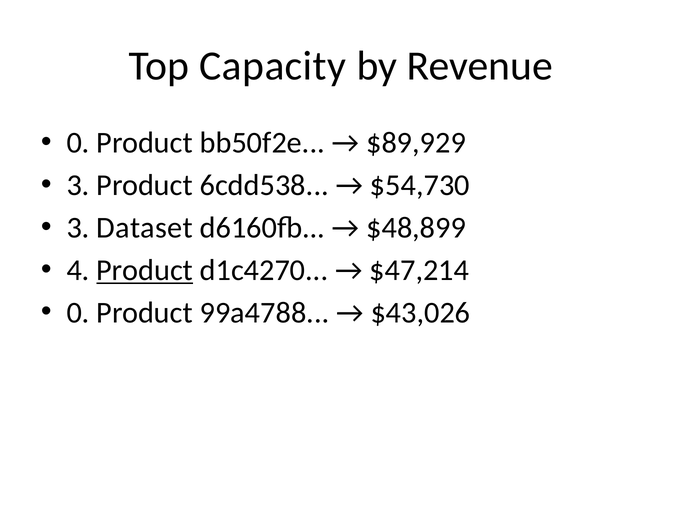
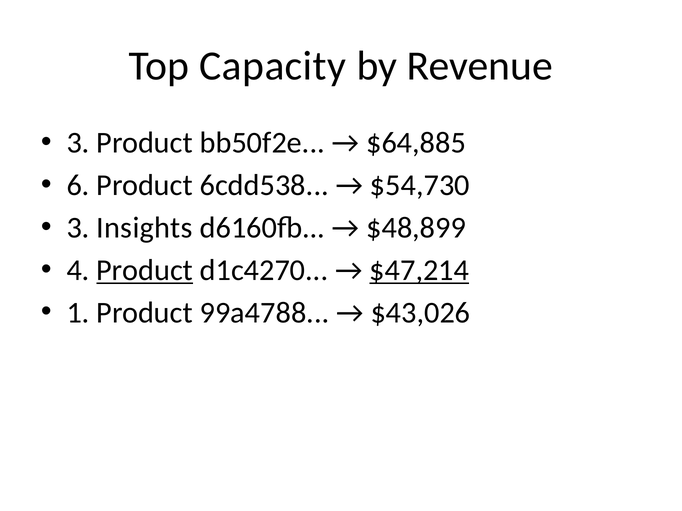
0 at (78, 143): 0 -> 3
$89,929: $89,929 -> $64,885
3 at (78, 186): 3 -> 6
Dataset: Dataset -> Insights
$47,214 underline: none -> present
0 at (78, 313): 0 -> 1
